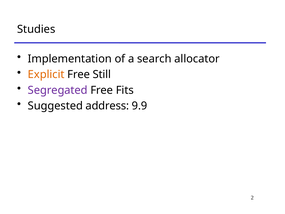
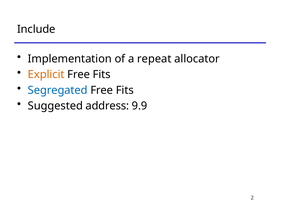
Studies: Studies -> Include
search: search -> repeat
Still at (102, 74): Still -> Fits
Segregated colour: purple -> blue
